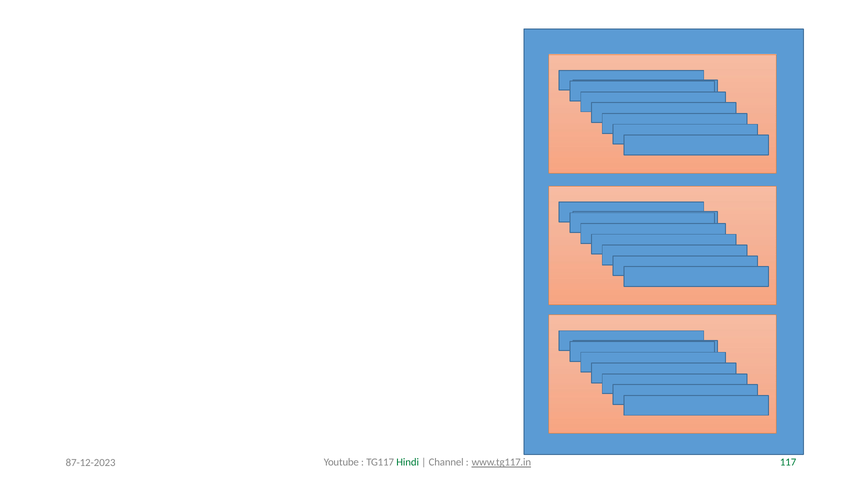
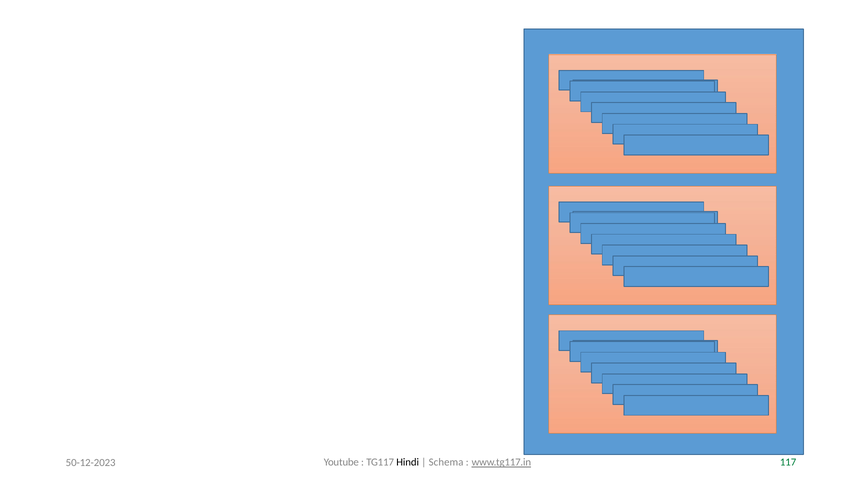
87-12-2023: 87-12-2023 -> 50-12-2023
Hindi colour: green -> black
Channel: Channel -> Schema
